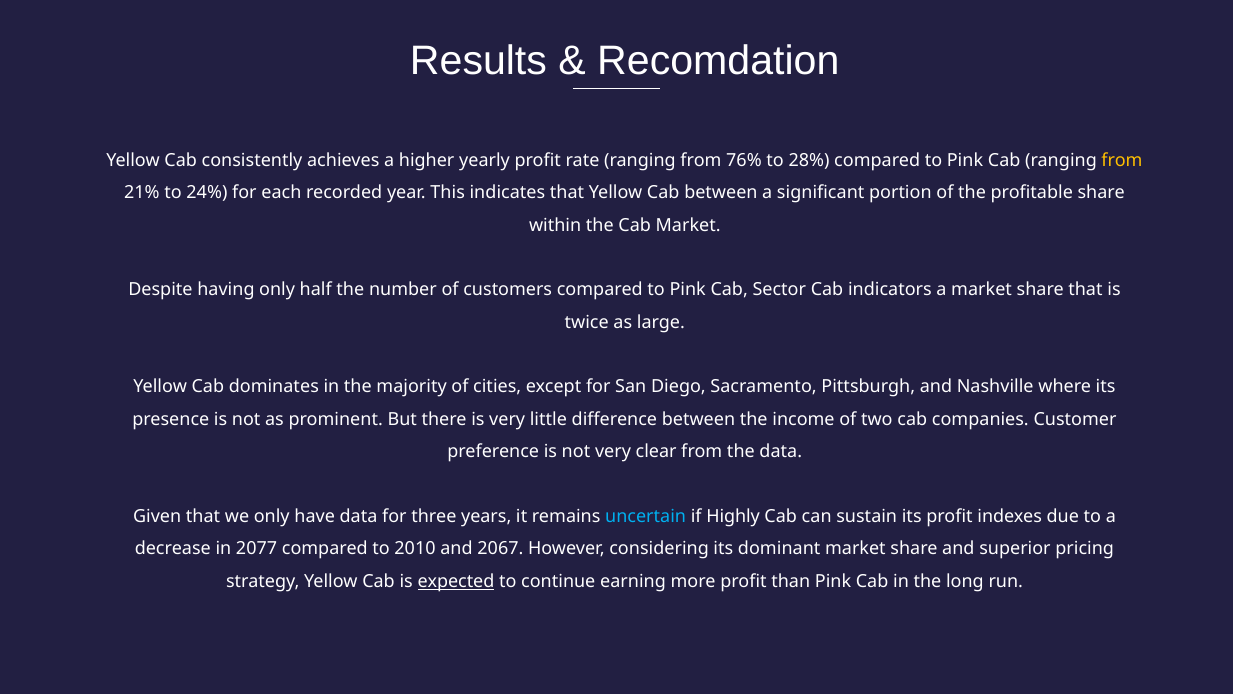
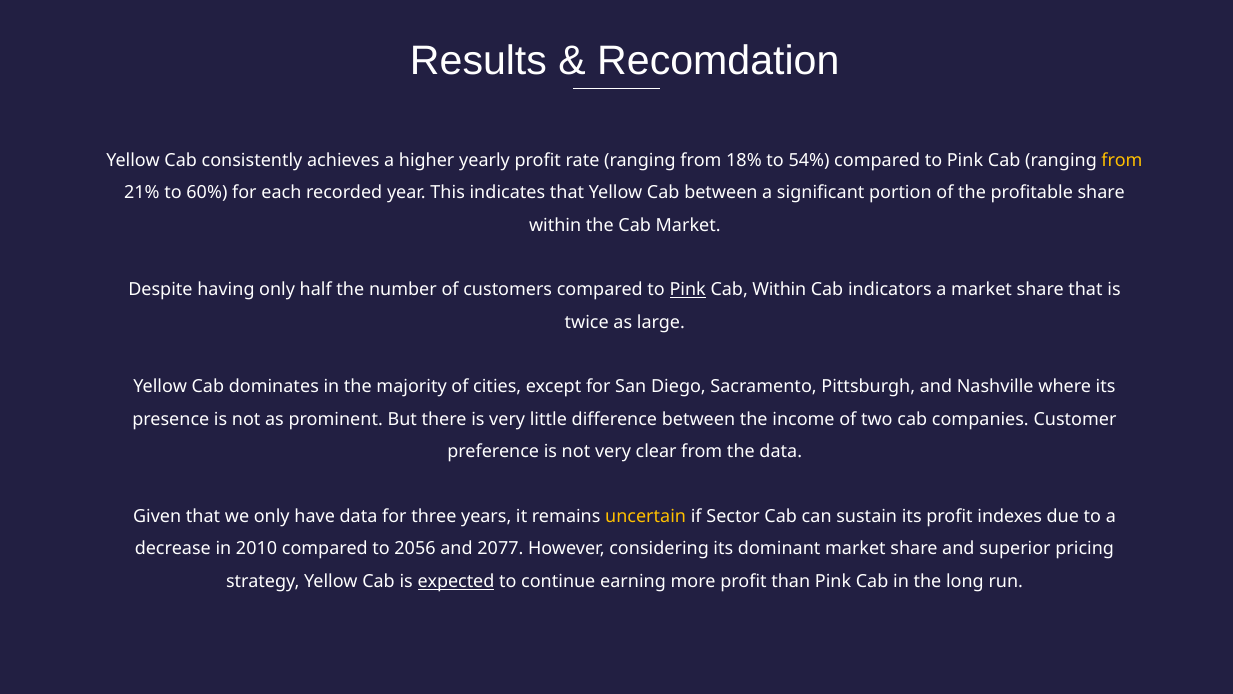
76%: 76% -> 18%
28%: 28% -> 54%
24%: 24% -> 60%
Pink at (688, 290) underline: none -> present
Cab Sector: Sector -> Within
uncertain colour: light blue -> yellow
Highly: Highly -> Sector
2077: 2077 -> 2010
2010: 2010 -> 2056
2067: 2067 -> 2077
